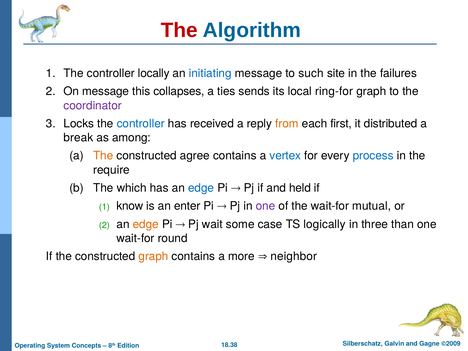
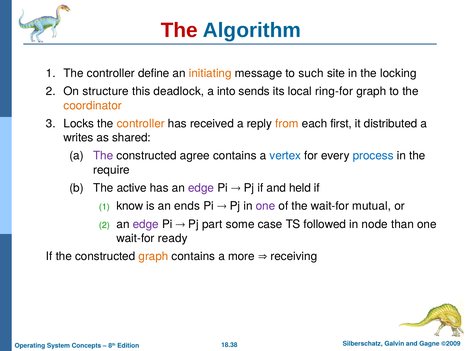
locally: locally -> define
initiating colour: blue -> orange
failures: failures -> locking
On message: message -> structure
collapses: collapses -> deadlock
ties: ties -> into
coordinator colour: purple -> orange
controller at (141, 124) colour: blue -> orange
break: break -> writes
among: among -> shared
The at (103, 156) colour: orange -> purple
which: which -> active
edge at (201, 188) colour: blue -> purple
enter: enter -> ends
edge at (146, 224) colour: orange -> purple
wait: wait -> part
logically: logically -> followed
three: three -> node
round: round -> ready
neighbor: neighbor -> receiving
